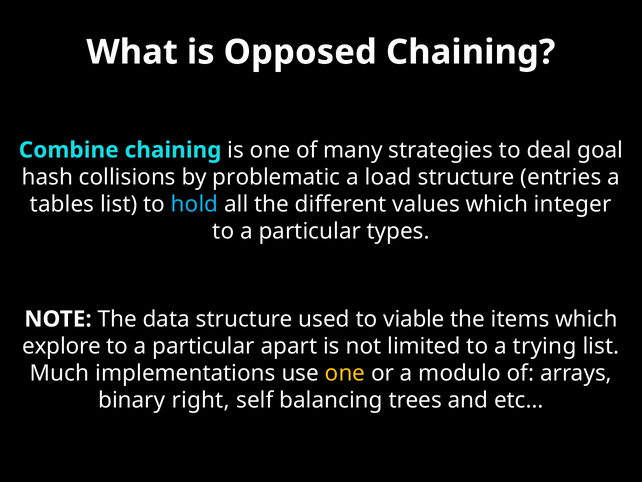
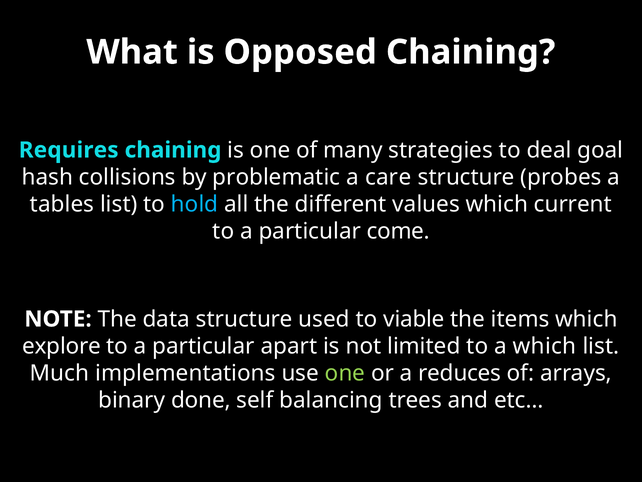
Combine: Combine -> Requires
load: load -> care
entries: entries -> probes
integer: integer -> current
types: types -> come
a trying: trying -> which
one at (345, 373) colour: yellow -> light green
modulo: modulo -> reduces
right: right -> done
